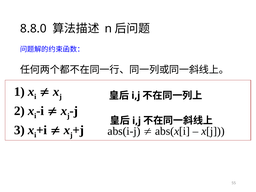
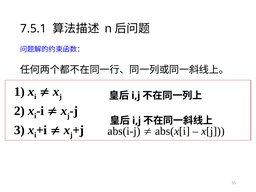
8.8.0: 8.8.0 -> 7.5.1
